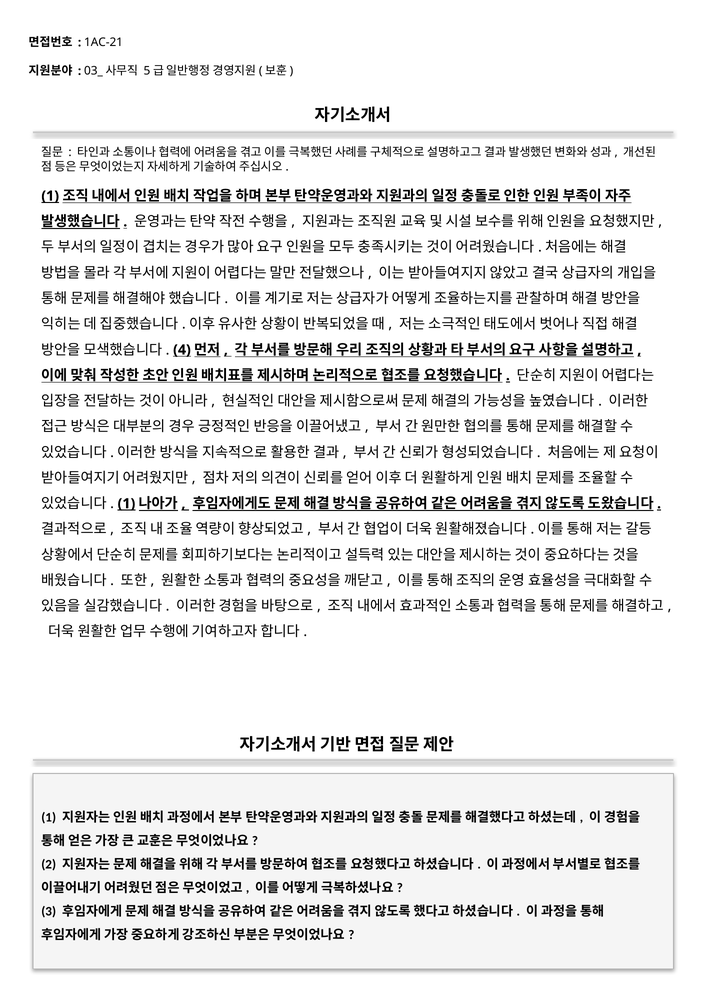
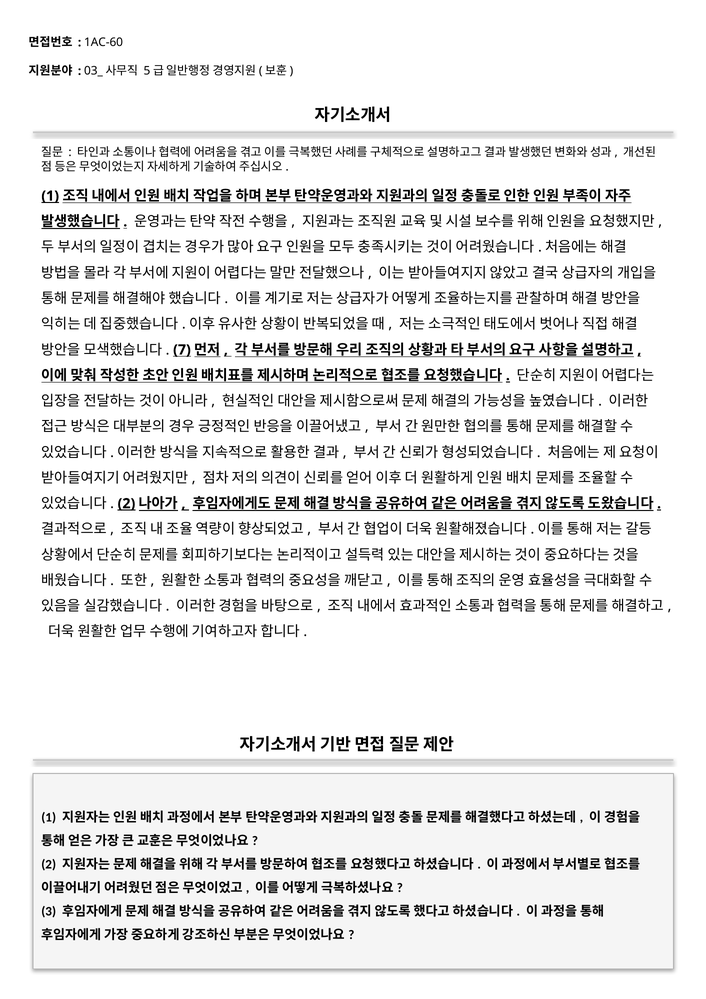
1AC-21: 1AC-21 -> 1AC-60
4: 4 -> 7
1 at (126, 503): 1 -> 2
